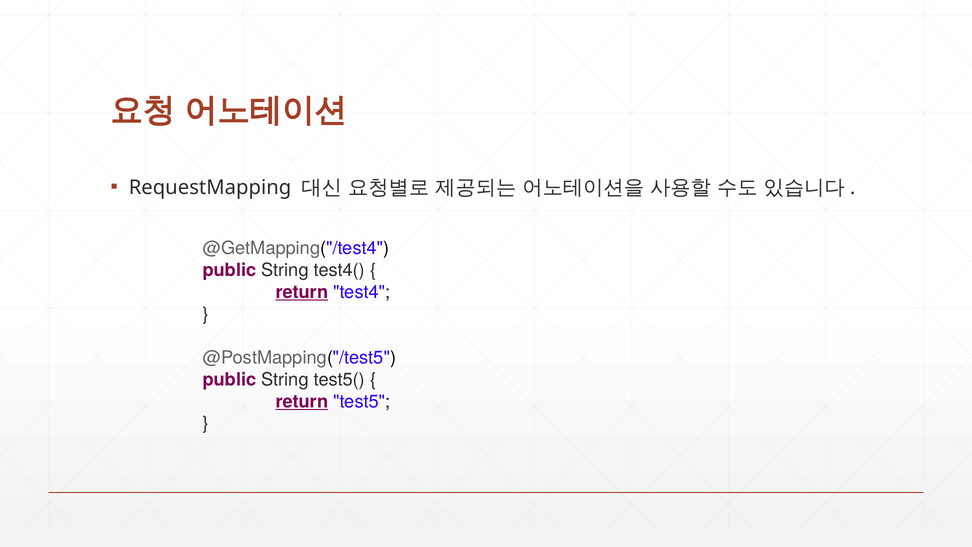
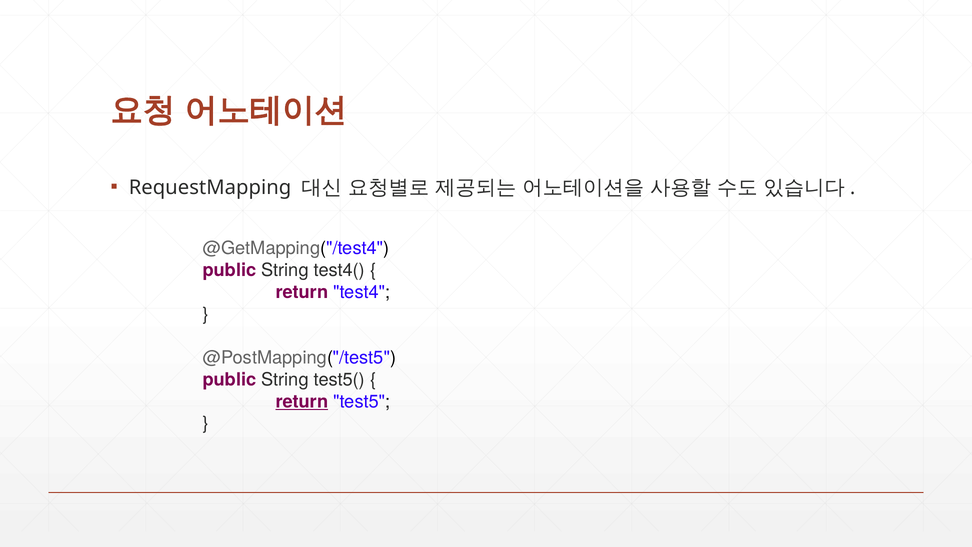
return at (302, 292) underline: present -> none
